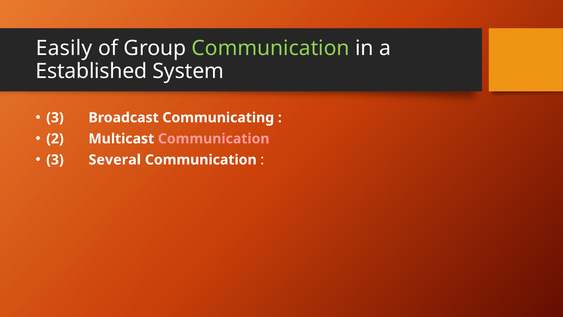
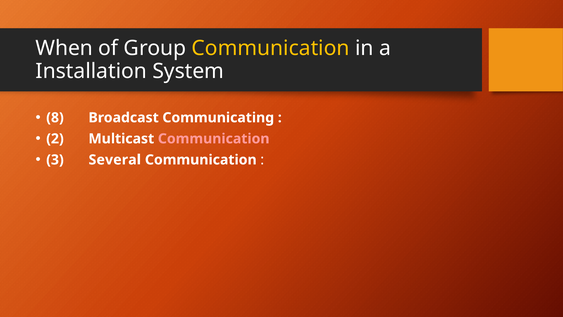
Easily: Easily -> When
Communication at (271, 48) colour: light green -> yellow
Established: Established -> Installation
3 at (55, 118): 3 -> 8
